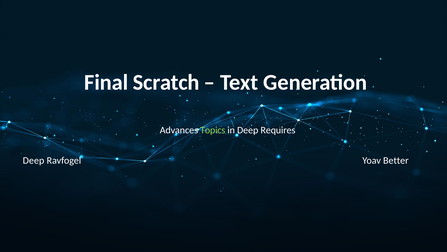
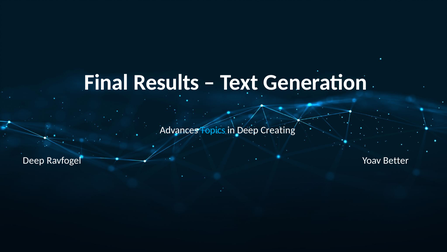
Scratch: Scratch -> Results
Topics colour: light green -> light blue
Requires: Requires -> Creating
